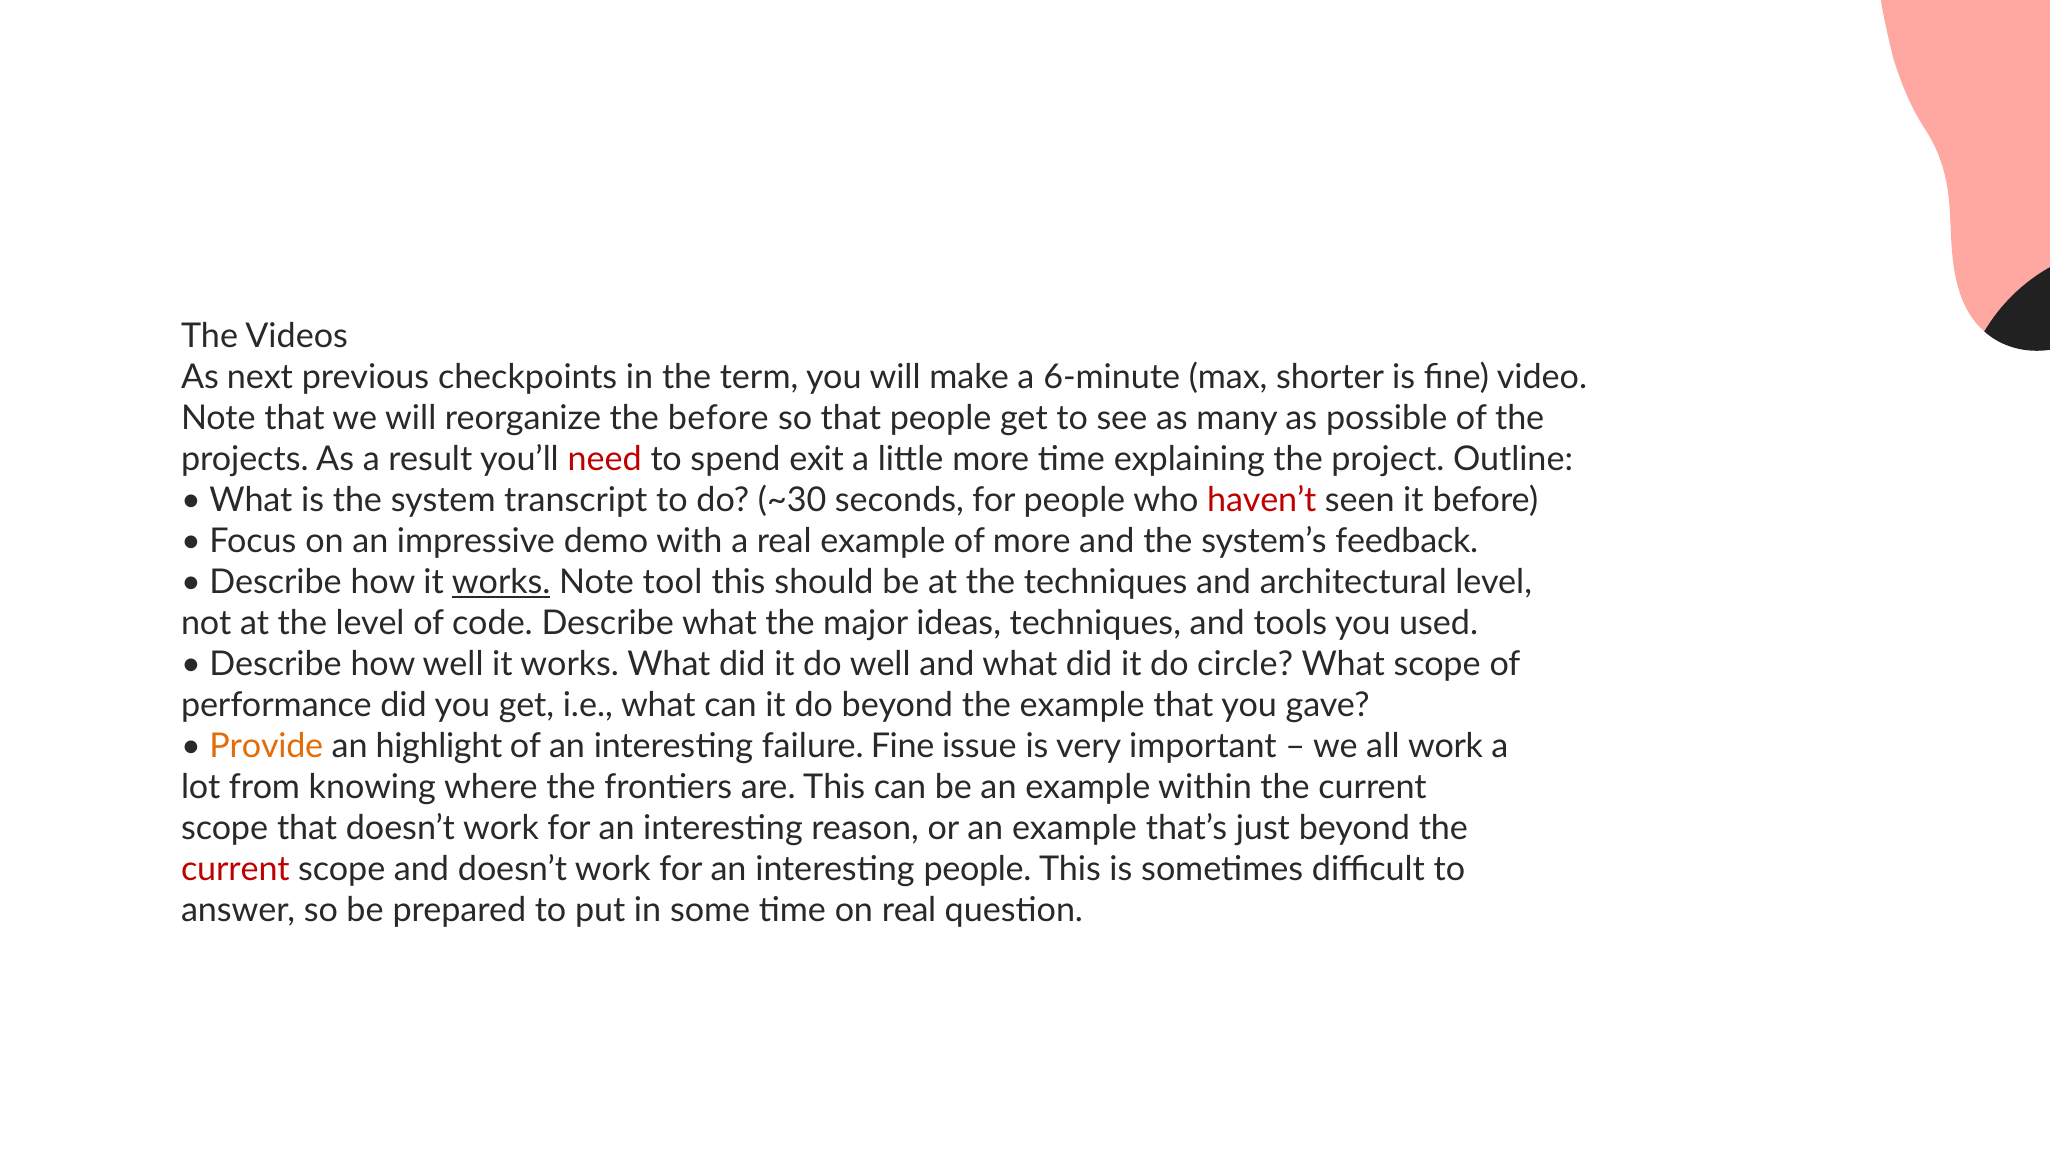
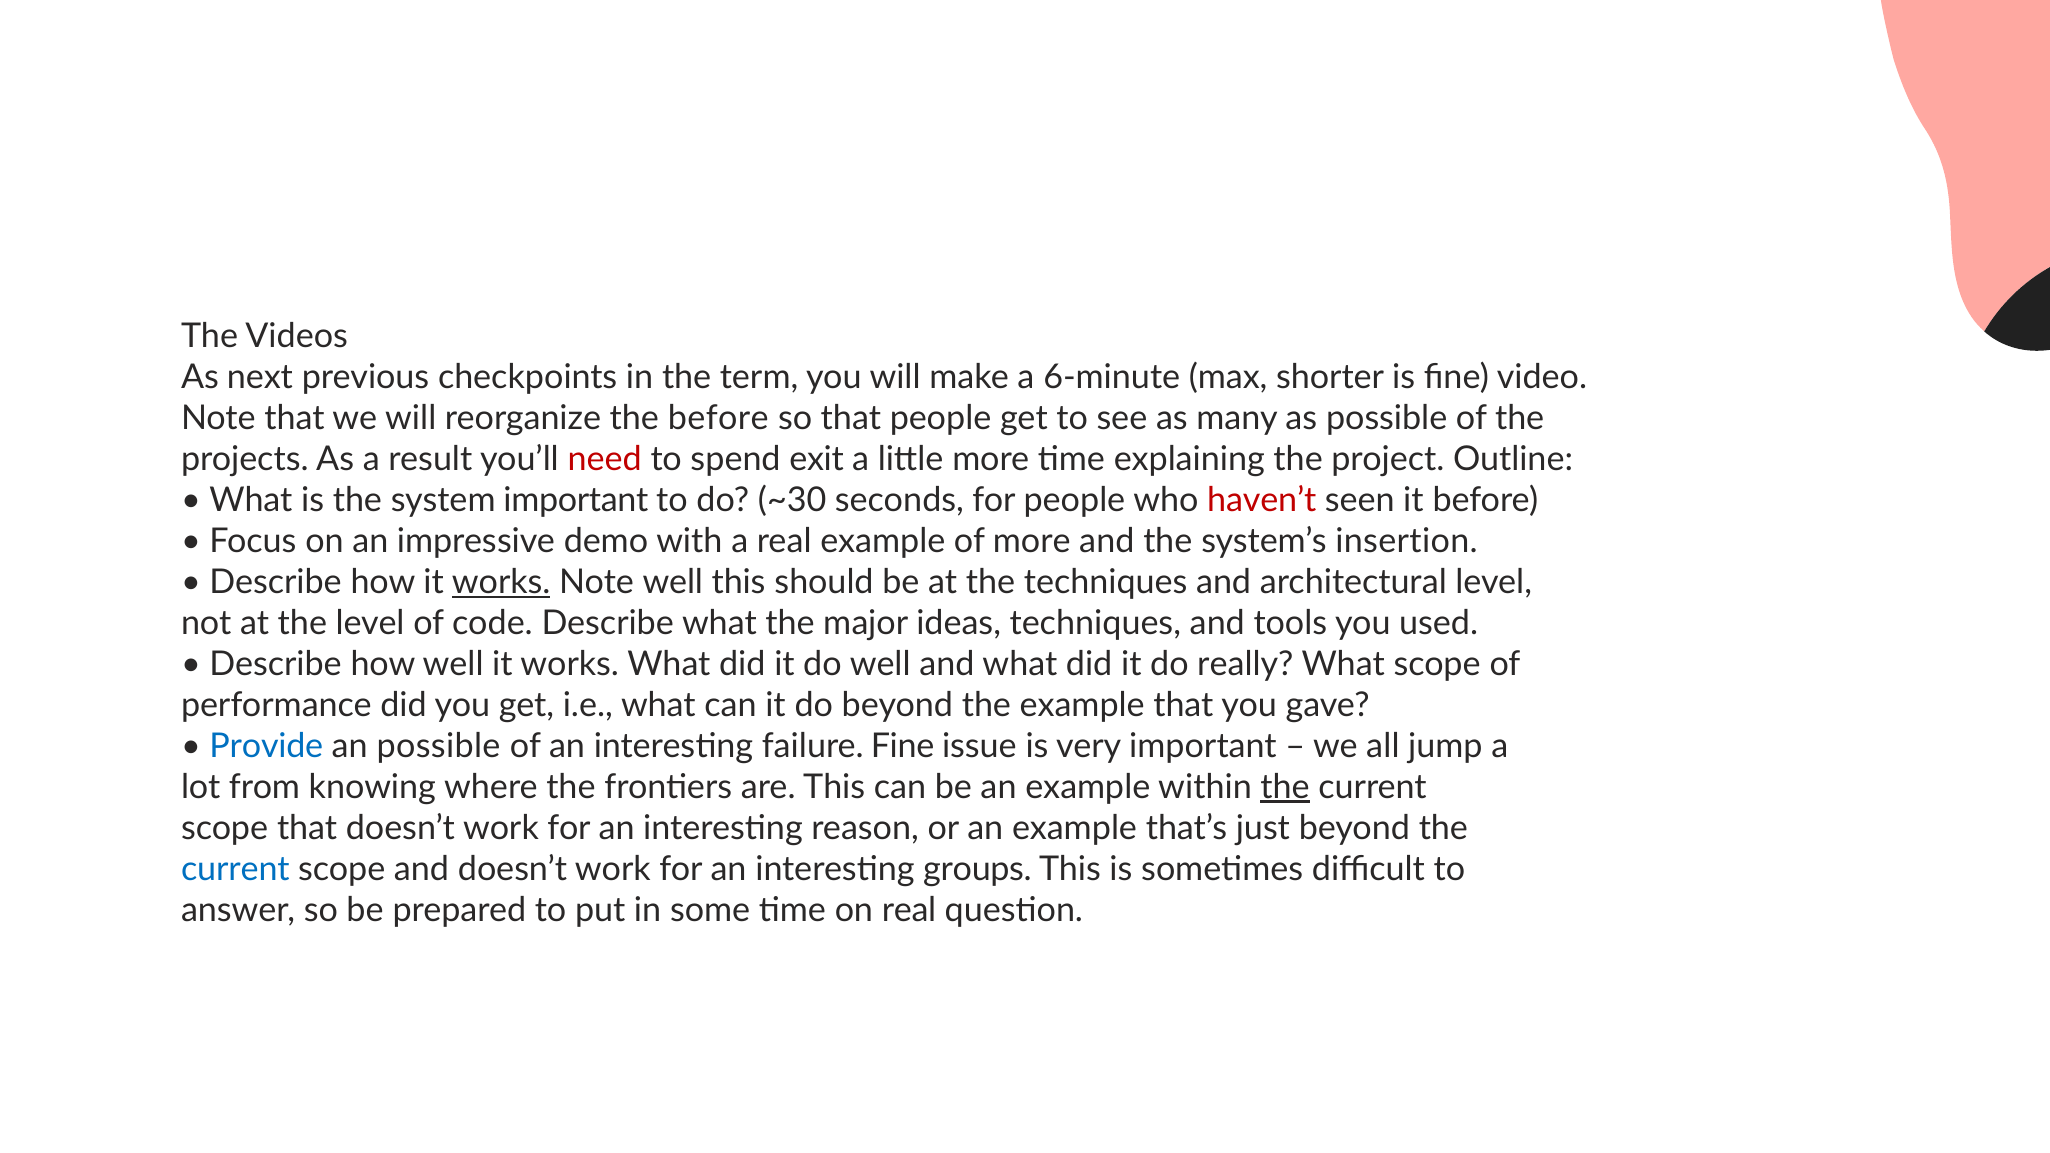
system transcript: transcript -> important
feedback: feedback -> insertion
Note tool: tool -> well
circle: circle -> really
Provide colour: orange -> blue
an highlight: highlight -> possible
all work: work -> jump
the at (1285, 787) underline: none -> present
current at (235, 869) colour: red -> blue
interesting people: people -> groups
